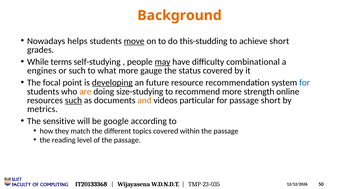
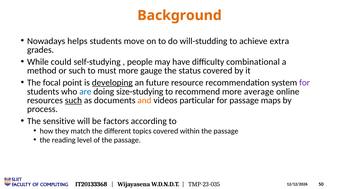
move underline: present -> none
this-studding: this-studding -> will-studding
achieve short: short -> extra
terms: terms -> could
may underline: present -> none
engines: engines -> method
what: what -> must
for at (305, 83) colour: blue -> purple
are colour: orange -> blue
strength: strength -> average
passage short: short -> maps
metrics: metrics -> process
google: google -> factors
